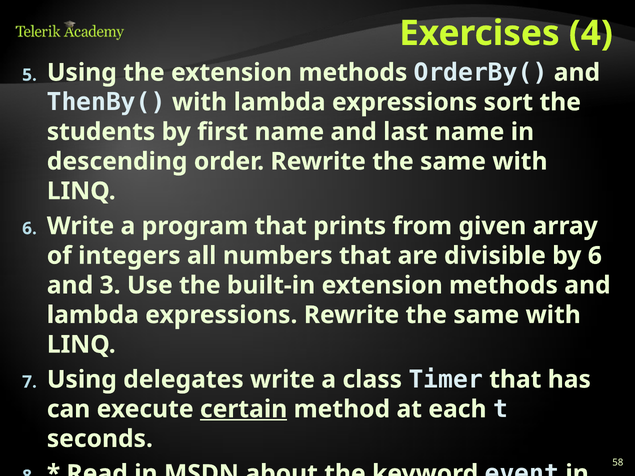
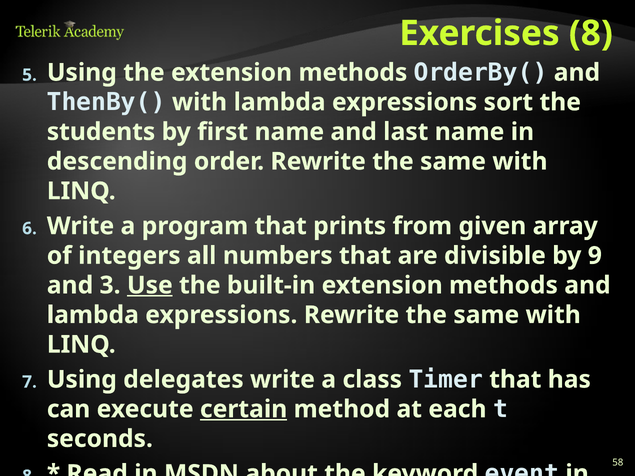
Exercises 4: 4 -> 8
by 6: 6 -> 9
Use underline: none -> present
